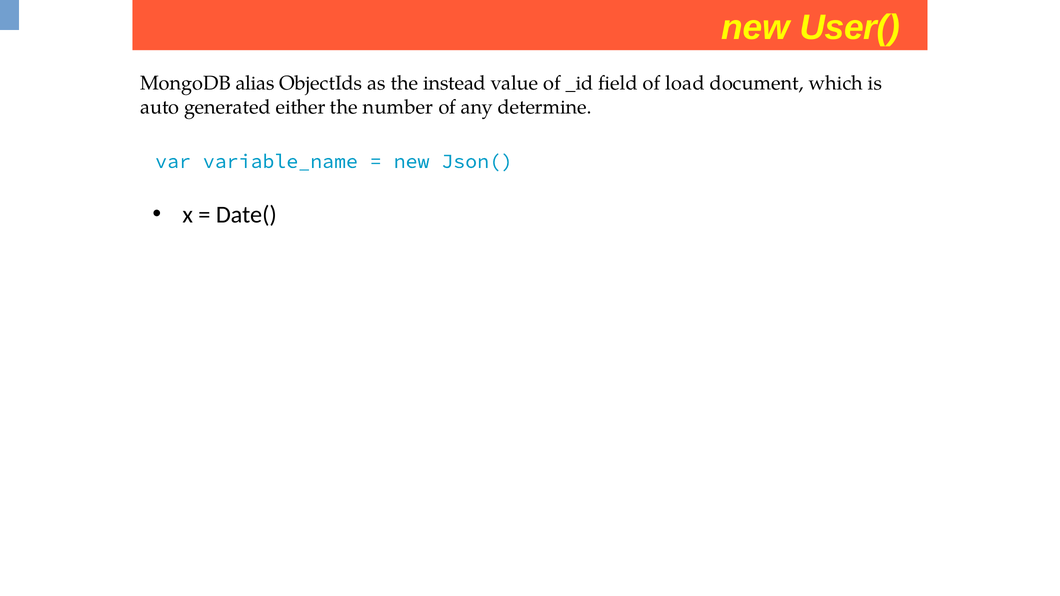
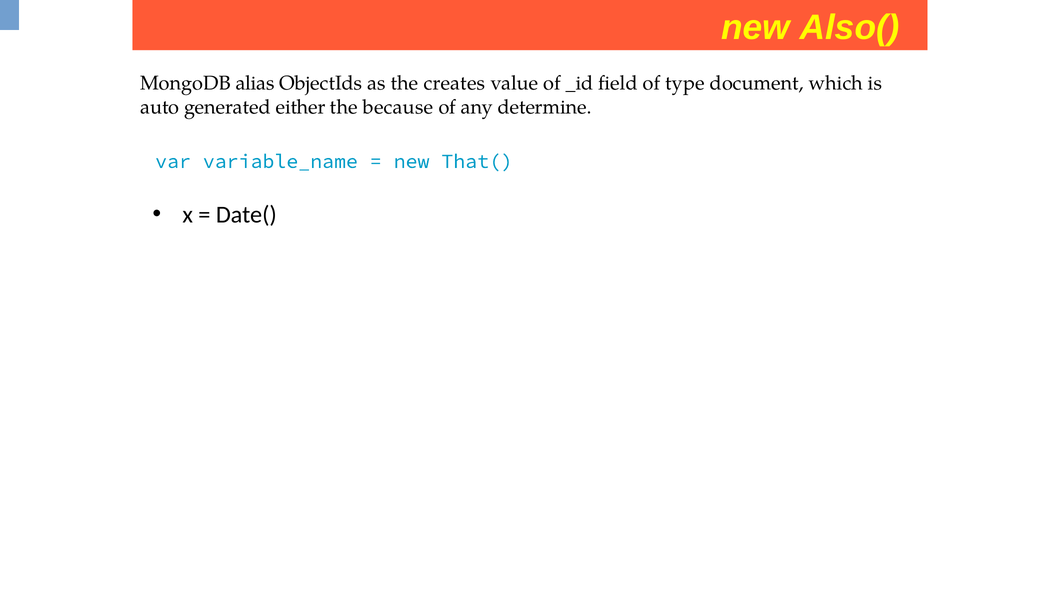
User(: User( -> Also(
instead: instead -> creates
load: load -> type
number: number -> because
Json(: Json( -> That(
